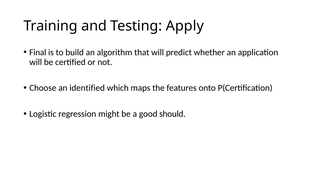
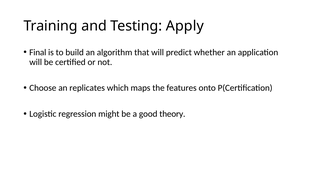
identified: identified -> replicates
should: should -> theory
